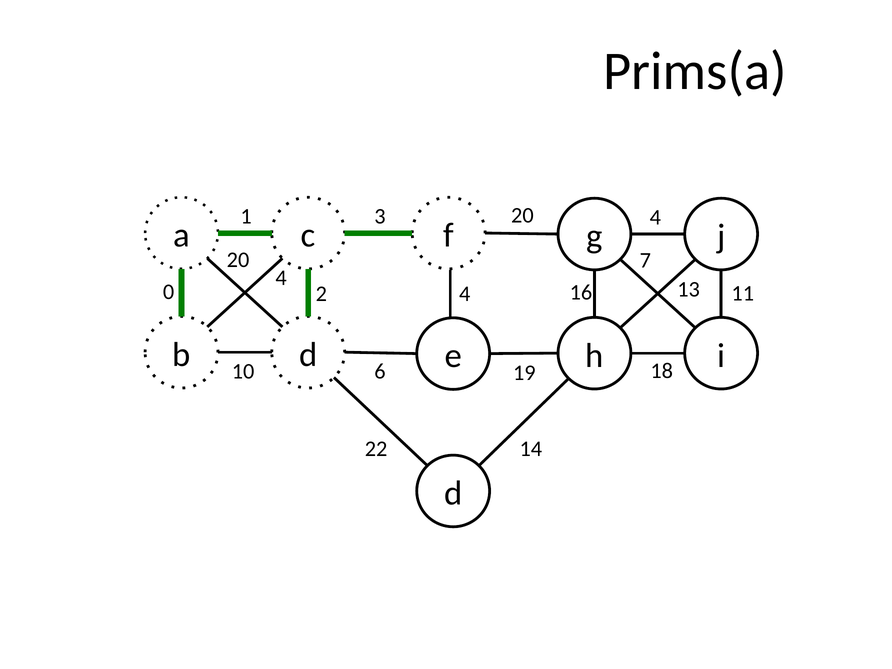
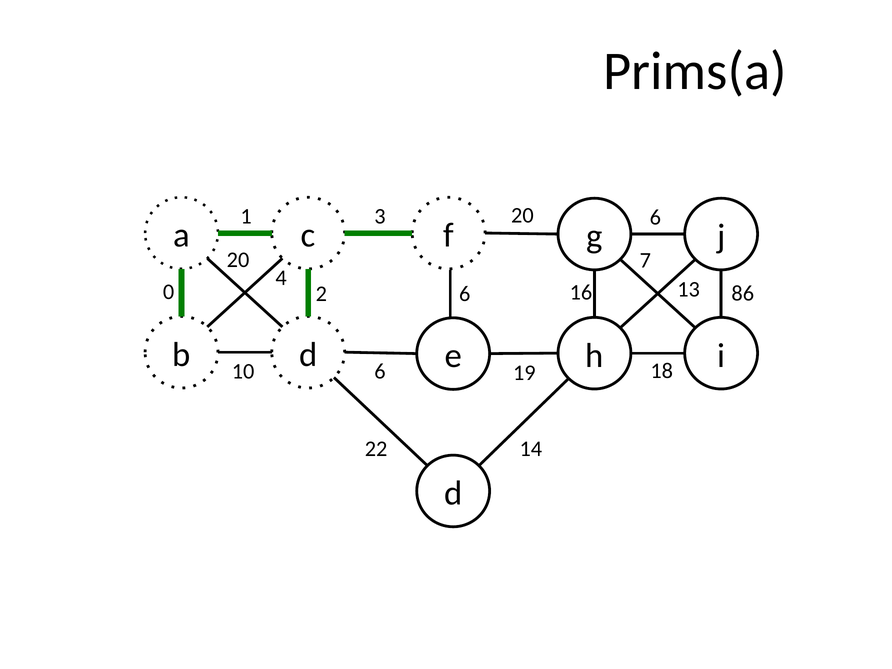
4 at (655, 218): 4 -> 6
11: 11 -> 86
2 4: 4 -> 6
